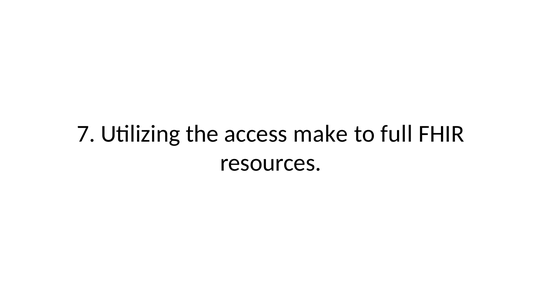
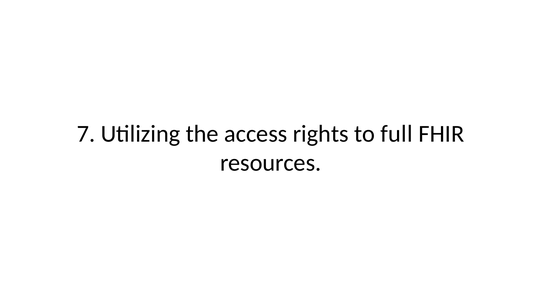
make: make -> rights
